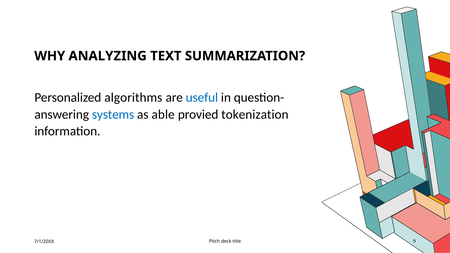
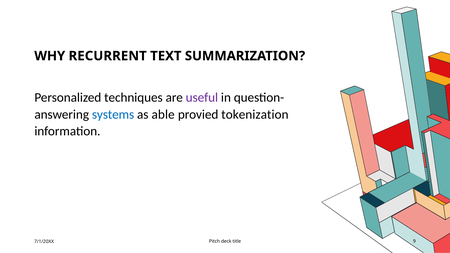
ANALYZING: ANALYZING -> RECURRENT
algorithms: algorithms -> techniques
useful colour: blue -> purple
